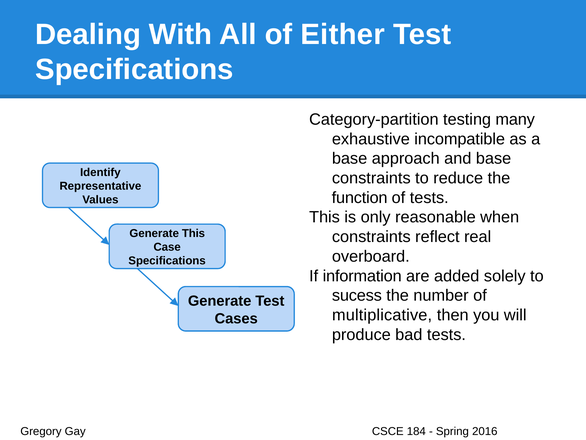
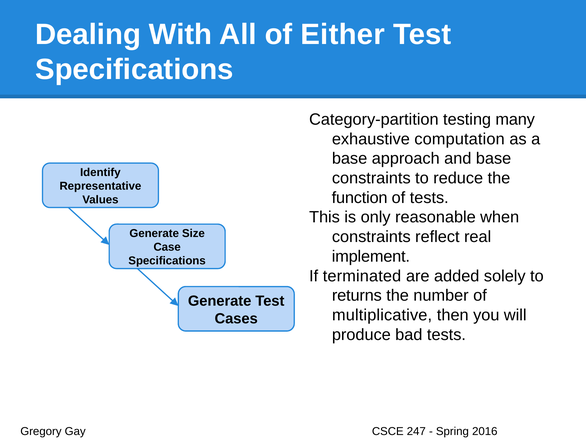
incompatible: incompatible -> computation
Generate This: This -> Size
overboard: overboard -> implement
information: information -> terminated
sucess: sucess -> returns
184: 184 -> 247
